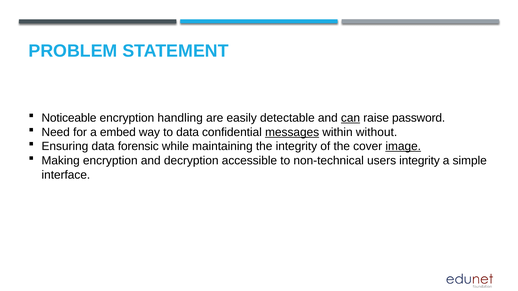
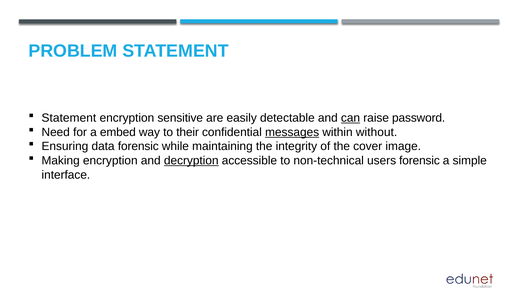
Noticeable at (69, 118): Noticeable -> Statement
handling: handling -> sensitive
to data: data -> their
image underline: present -> none
decryption underline: none -> present
users integrity: integrity -> forensic
